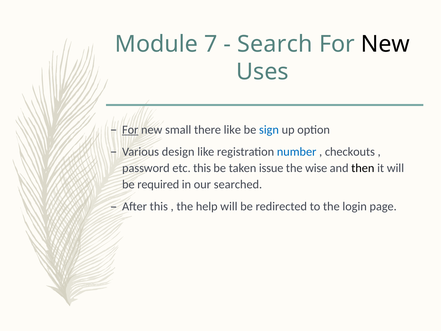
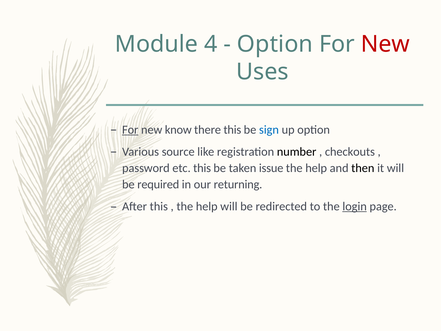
7: 7 -> 4
Search at (275, 44): Search -> Option
New at (385, 44) colour: black -> red
small: small -> know
there like: like -> this
design: design -> source
number colour: blue -> black
wise at (316, 168): wise -> help
searched: searched -> returning
login underline: none -> present
